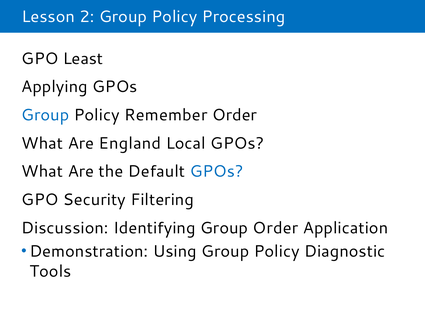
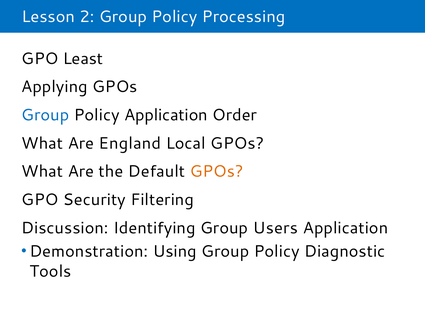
Policy Remember: Remember -> Application
GPOs at (217, 171) colour: blue -> orange
Group Order: Order -> Users
